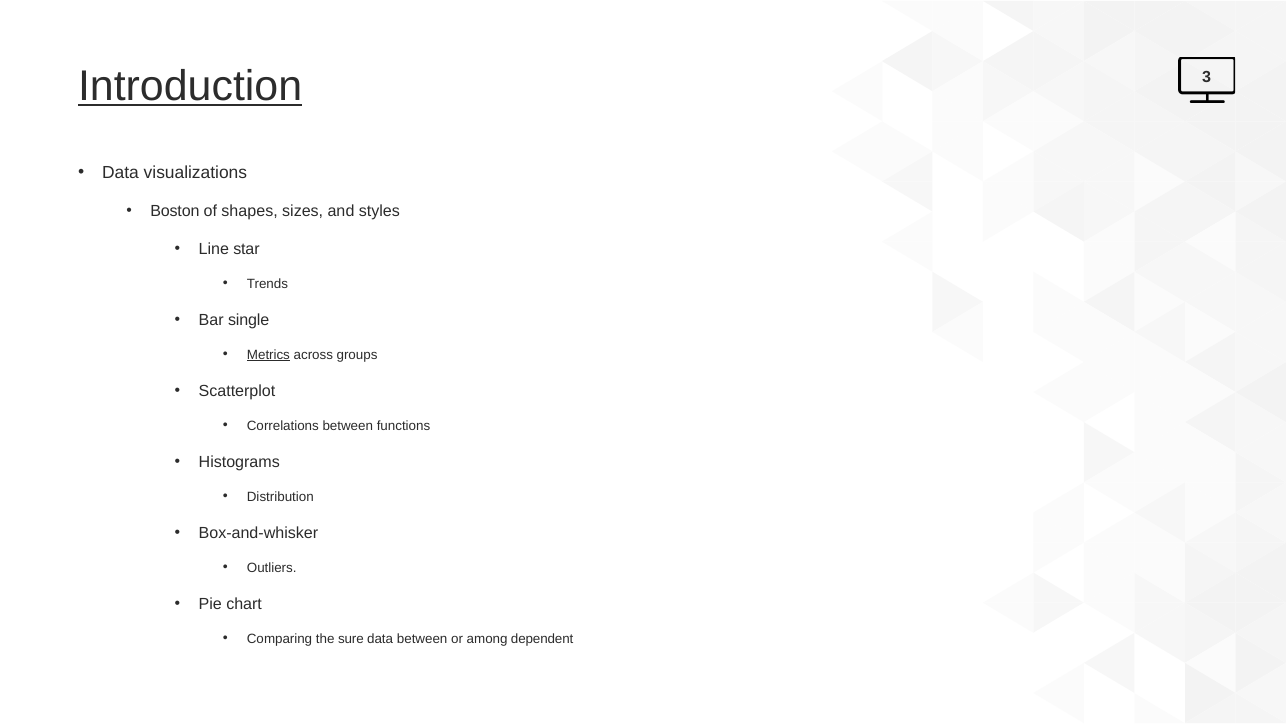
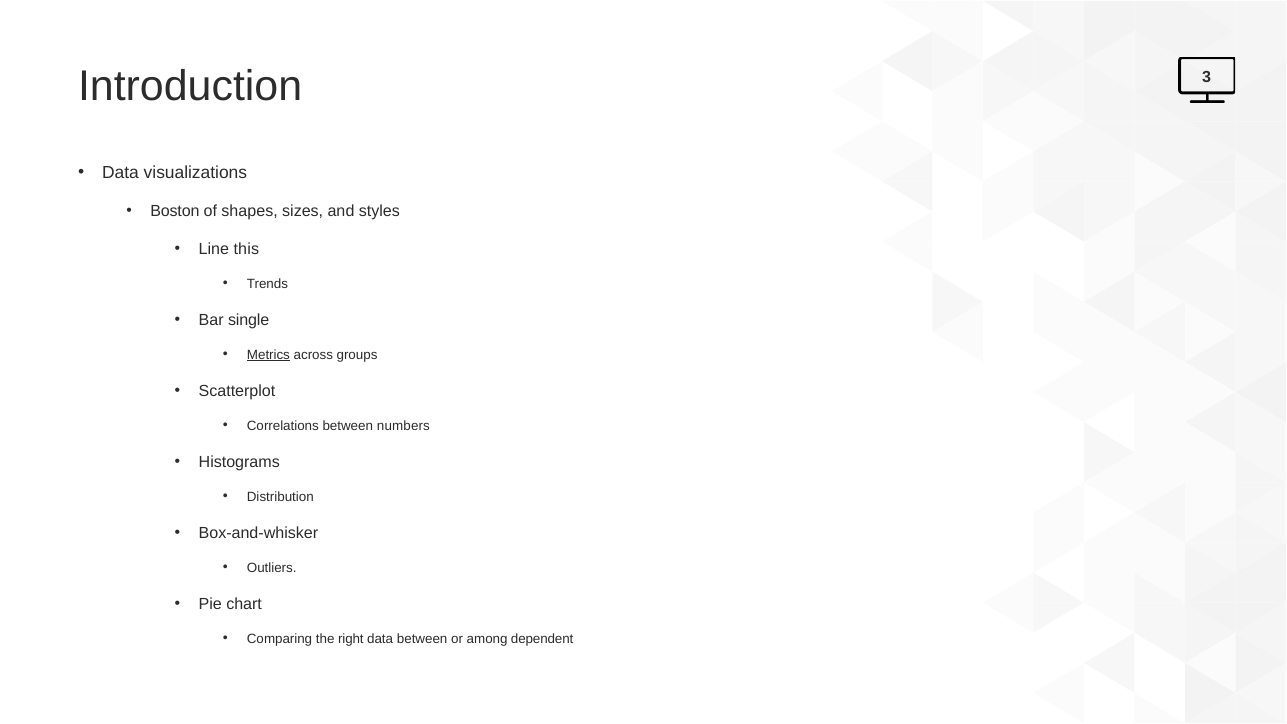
Introduction underline: present -> none
star: star -> this
functions: functions -> numbers
sure: sure -> right
